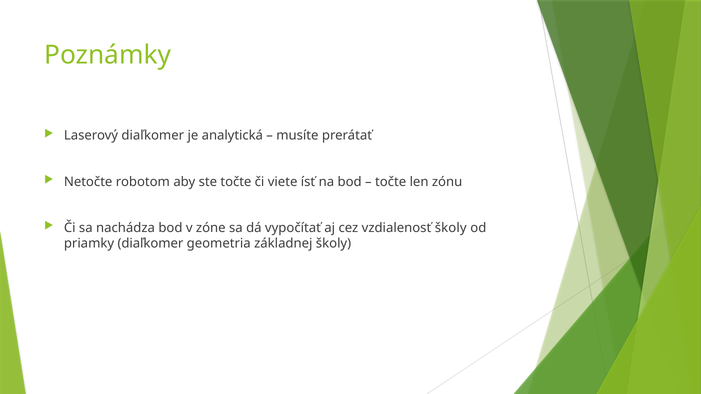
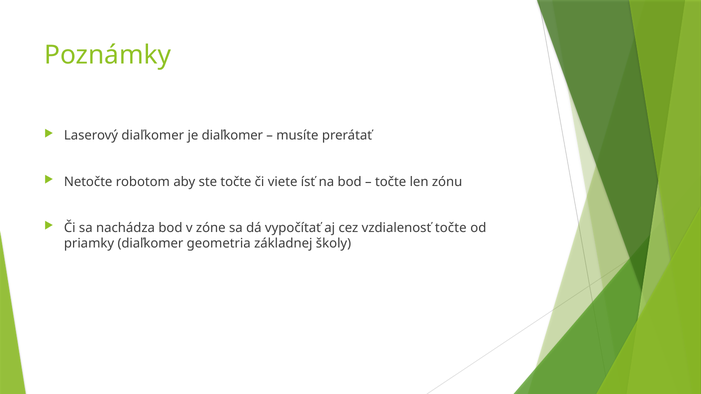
je analytická: analytická -> diaľkomer
vzdialenosť školy: školy -> točte
